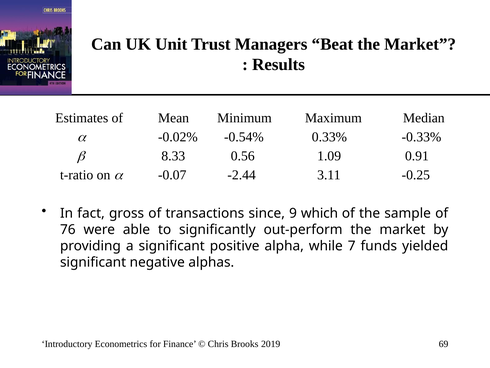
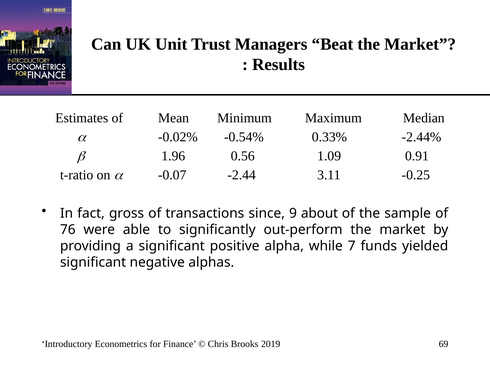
-0.33%: -0.33% -> -2.44%
8.33: 8.33 -> 1.96
which: which -> about
